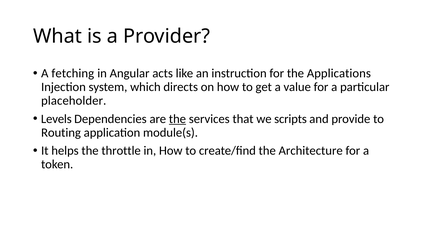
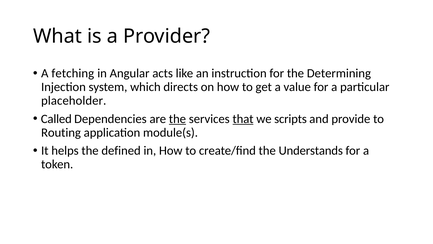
Applications: Applications -> Determining
Levels: Levels -> Called
that underline: none -> present
throttle: throttle -> defined
Architecture: Architecture -> Understands
